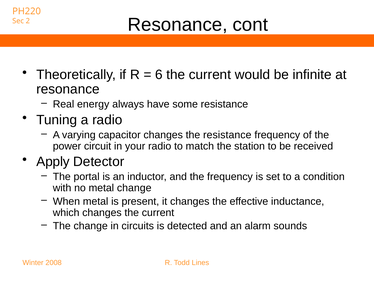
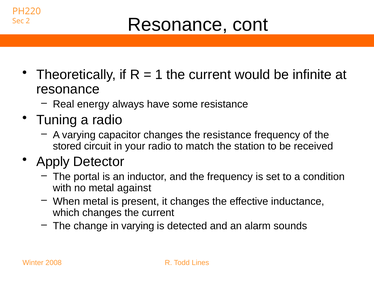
6: 6 -> 1
power: power -> stored
metal change: change -> against
in circuits: circuits -> varying
